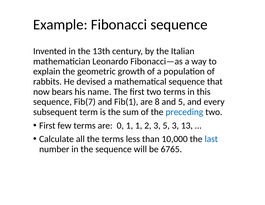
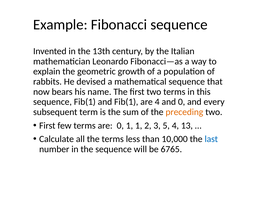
sequence Fib(7: Fib(7 -> Fib(1
are 8: 8 -> 4
and 5: 5 -> 0
preceding colour: blue -> orange
5 3: 3 -> 4
